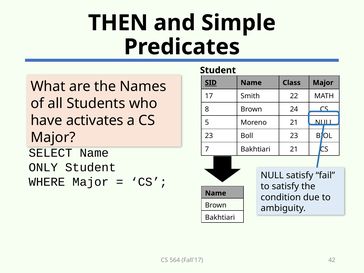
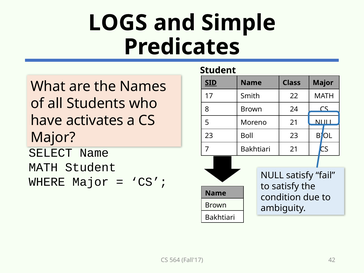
THEN: THEN -> LOGS
ONLY at (43, 167): ONLY -> MATH
